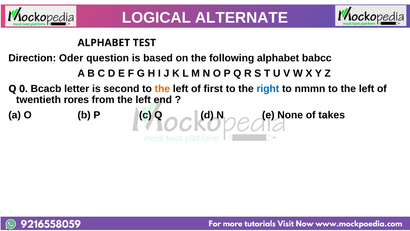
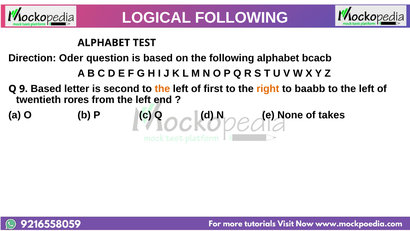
LOGICAL ALTERNATE: ALTERNATE -> FOLLOWING
babcc: babcc -> bcacb
0: 0 -> 9
Bcacb at (46, 89): Bcacb -> Based
right colour: blue -> orange
nmmn: nmmn -> baabb
